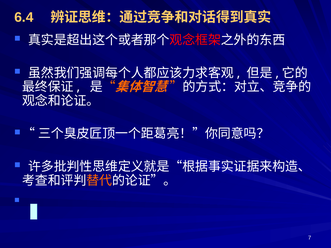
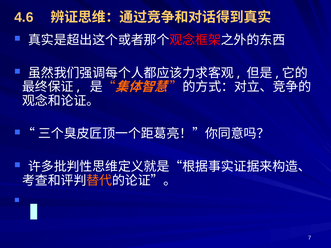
6.4: 6.4 -> 4.6
